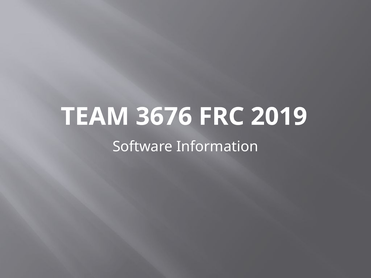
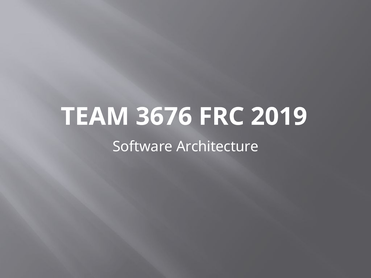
Information: Information -> Architecture
